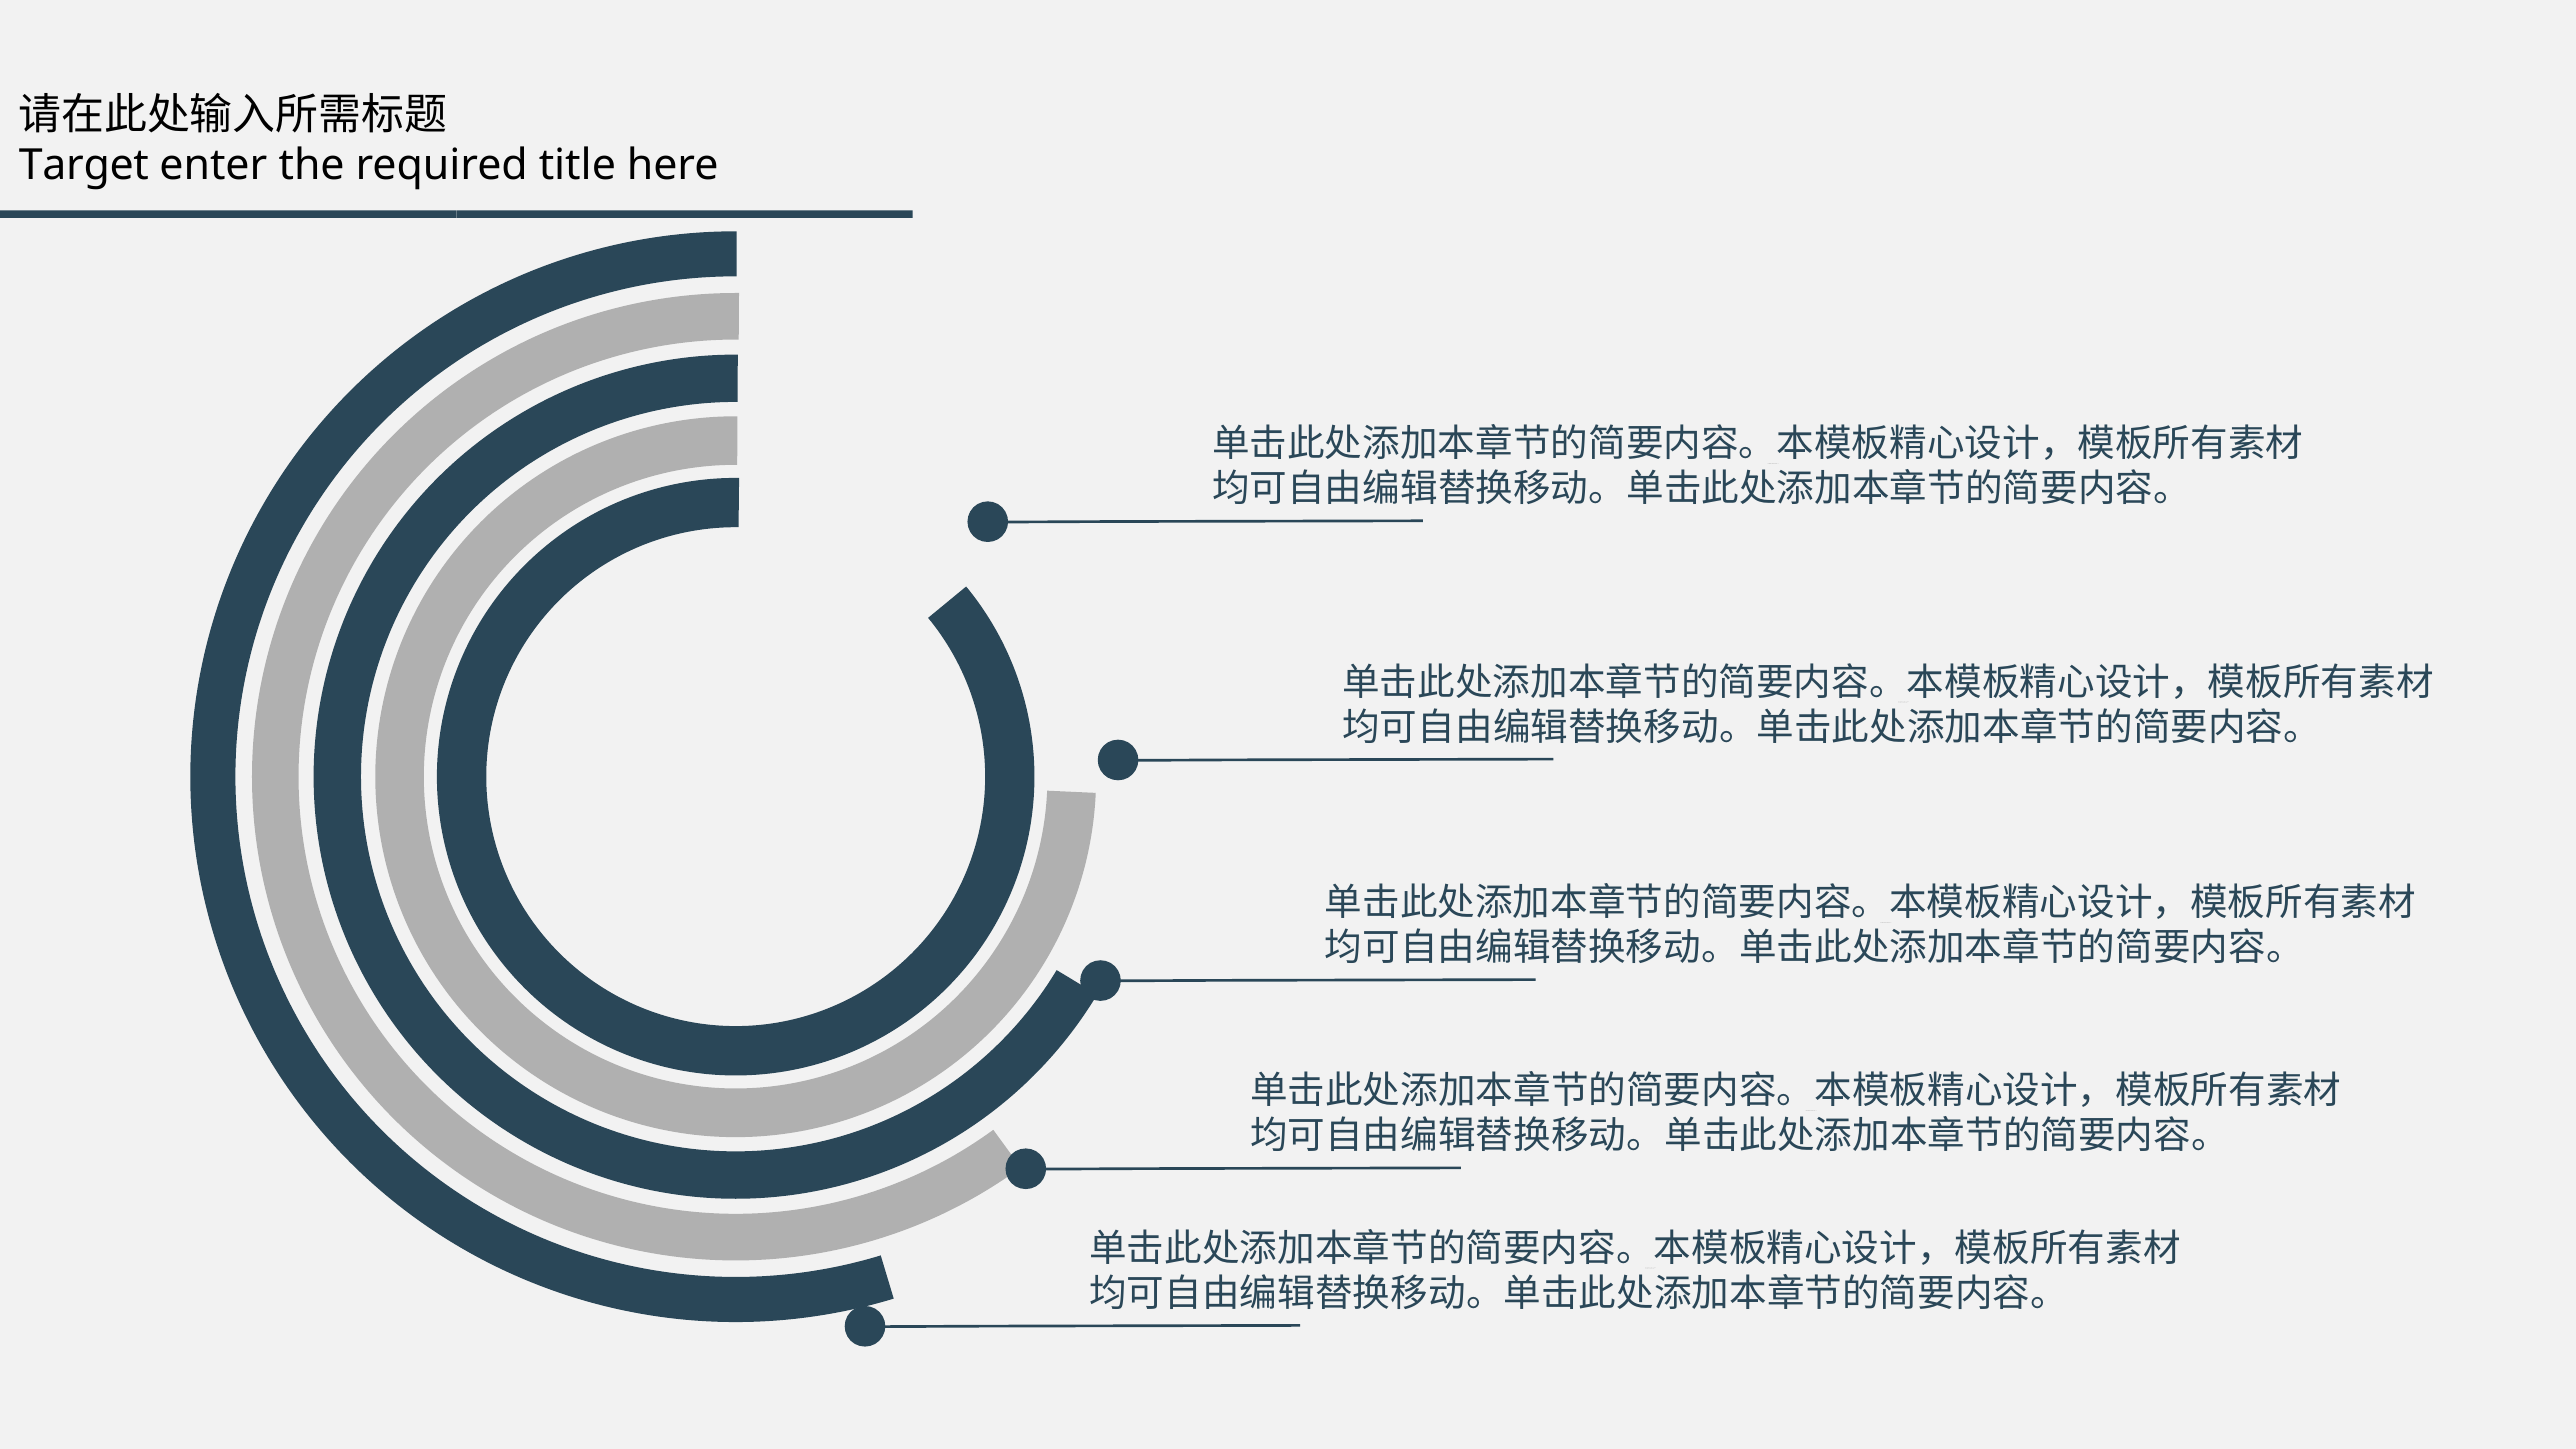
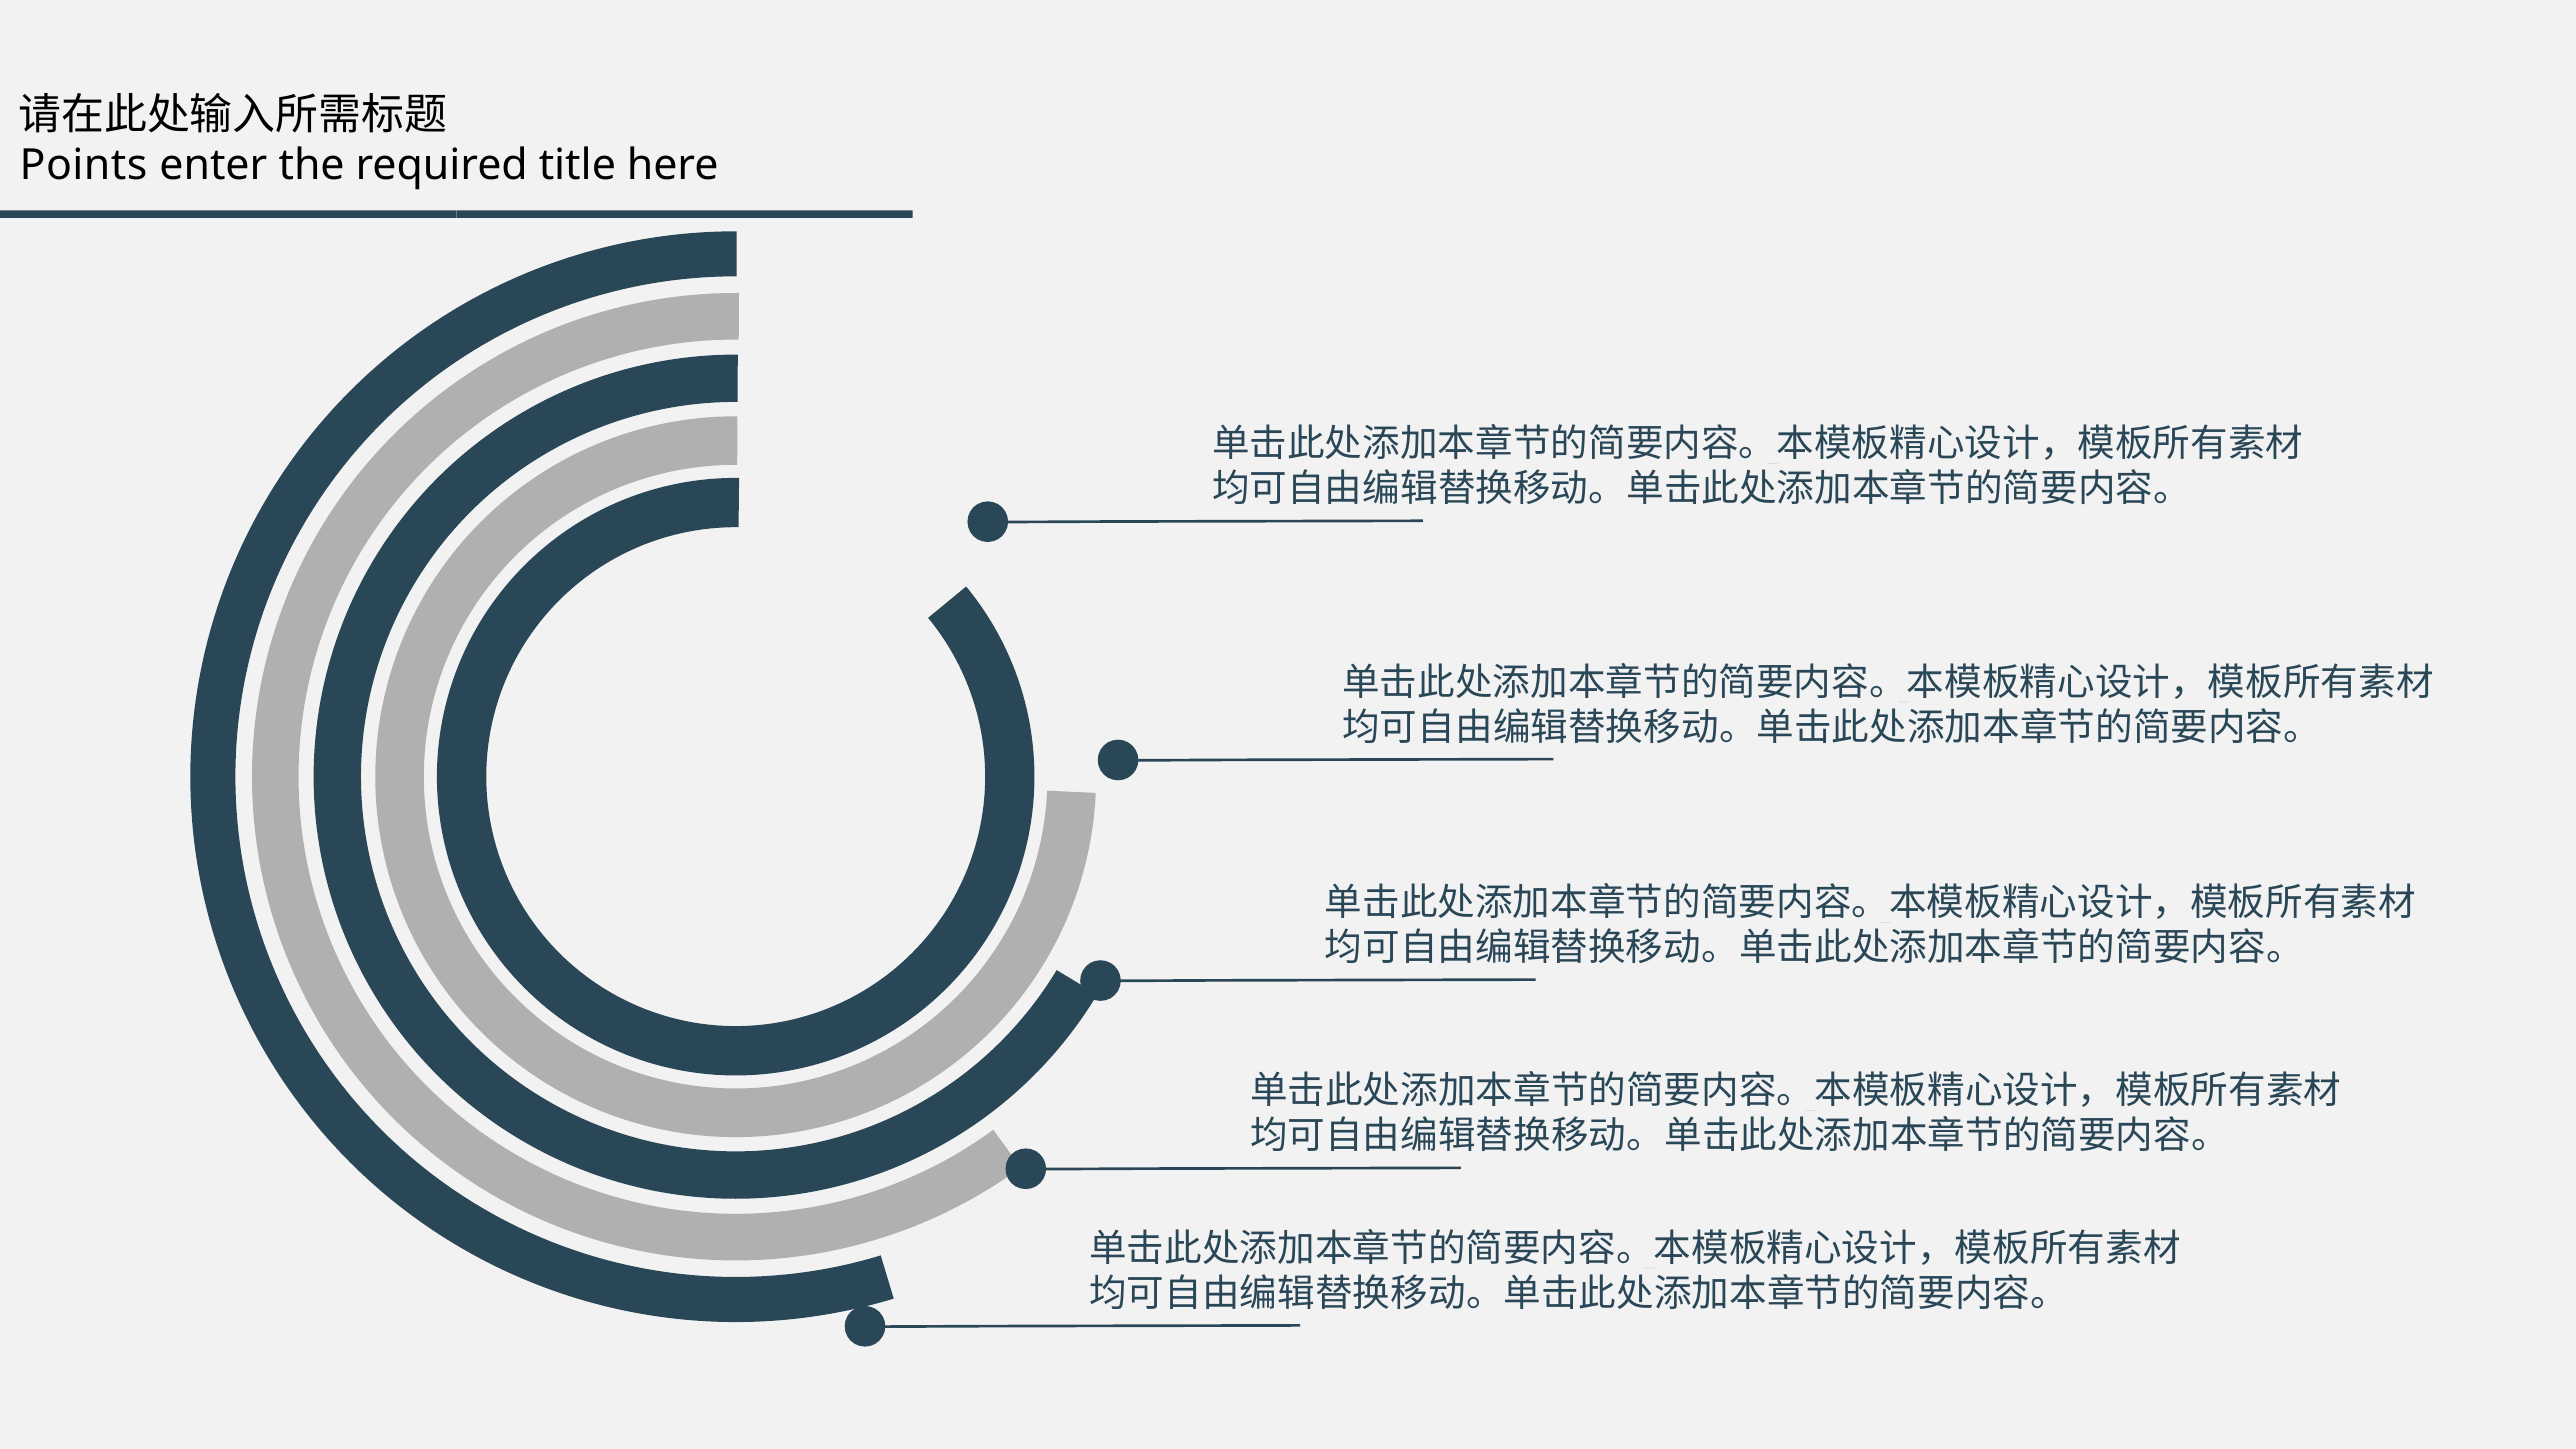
Target: Target -> Points
